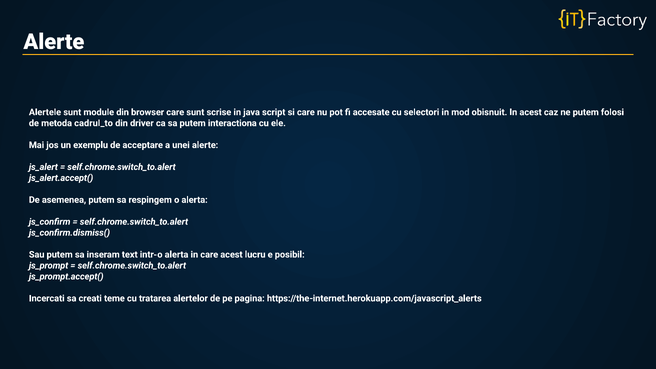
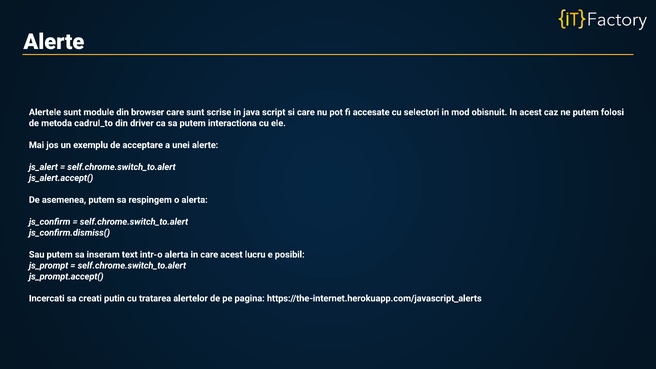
teme: teme -> putin
